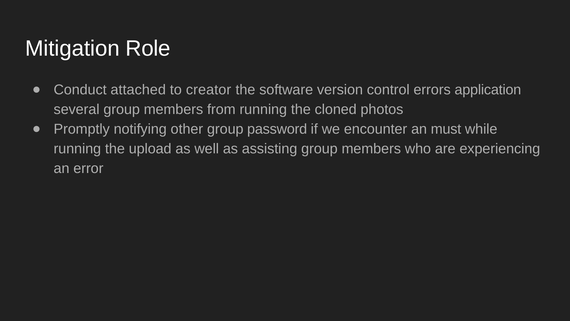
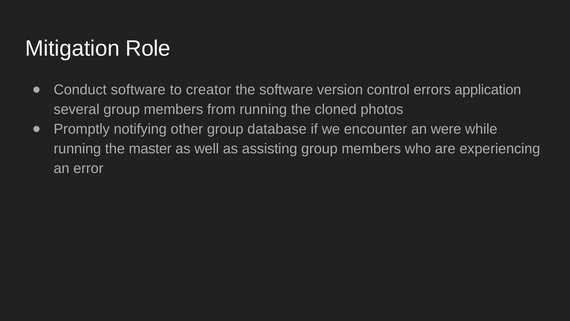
Conduct attached: attached -> software
password: password -> database
must: must -> were
upload: upload -> master
